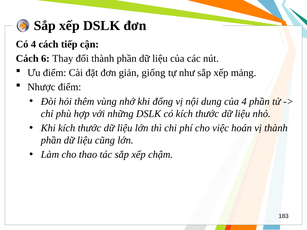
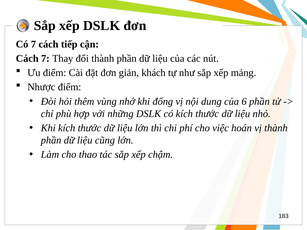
Có 4: 4 -> 7
Cách 6: 6 -> 7
giống: giống -> khách
của 4: 4 -> 6
